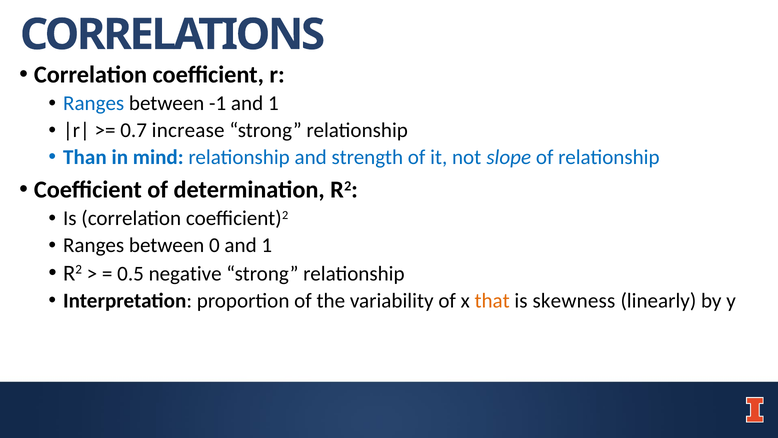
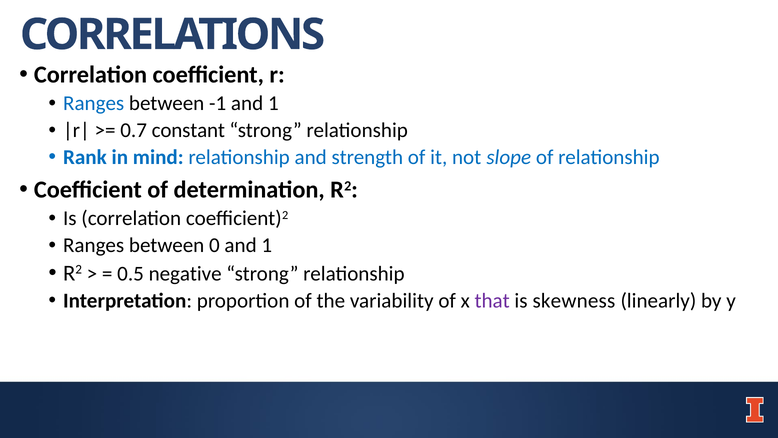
increase: increase -> constant
Than: Than -> Rank
that colour: orange -> purple
